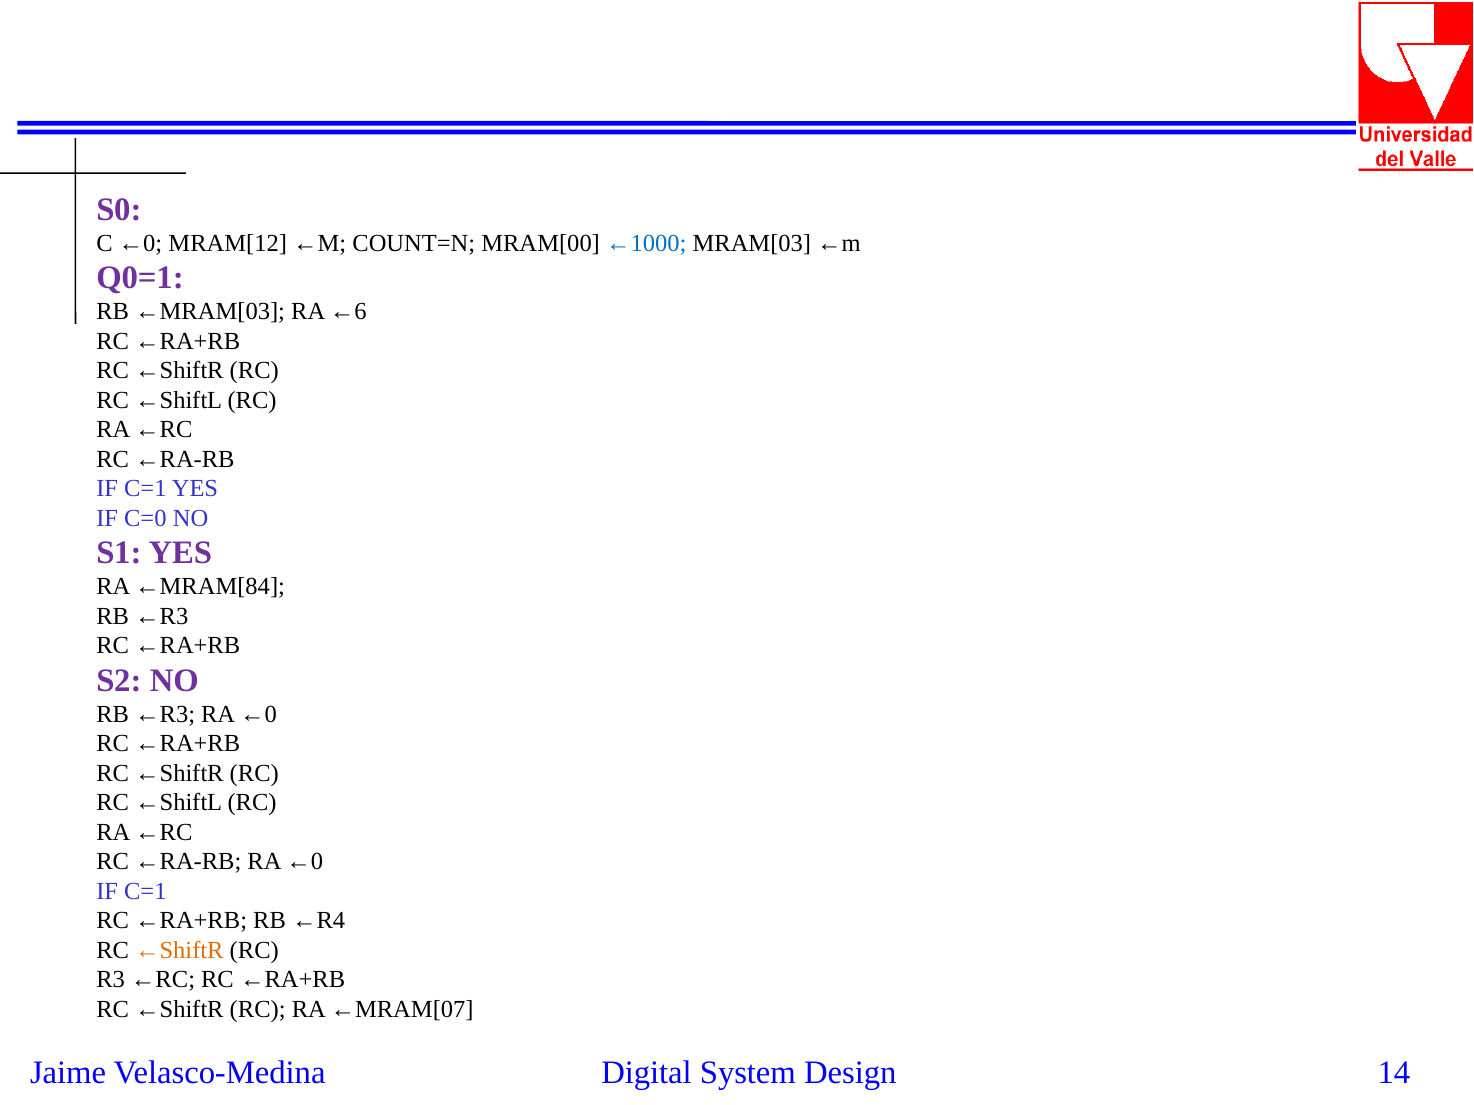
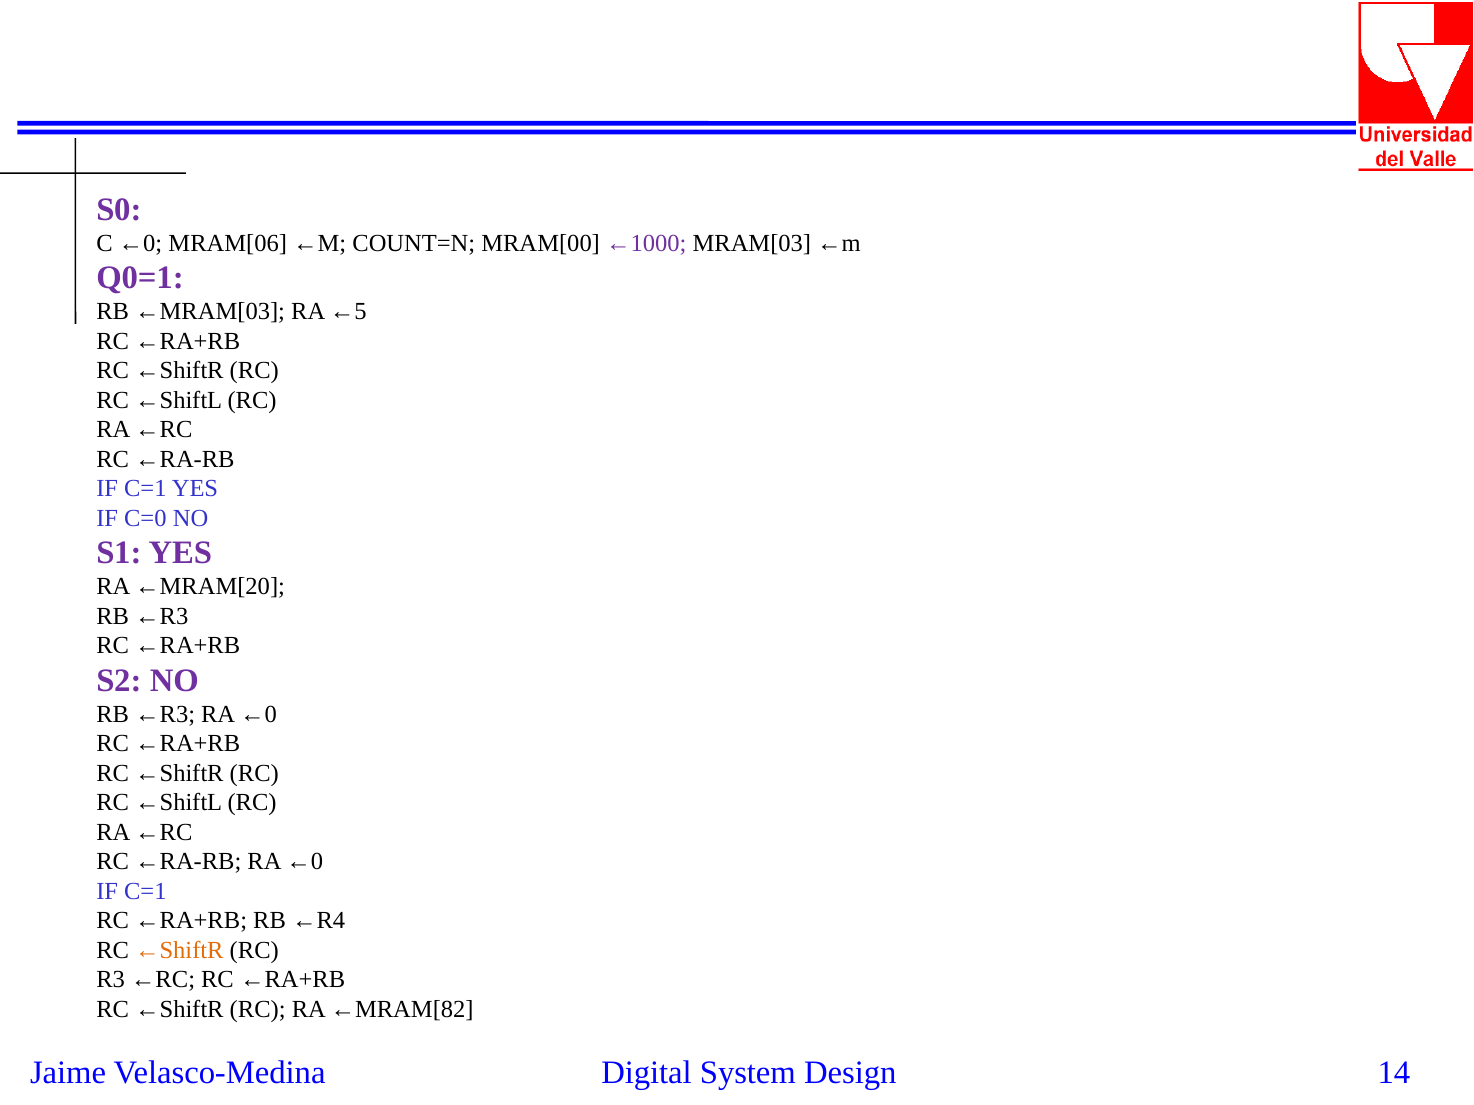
MRAM[12: MRAM[12 -> MRAM[06
←1000 colour: blue -> purple
←6: ←6 -> ←5
←MRAM[84: ←MRAM[84 -> ←MRAM[20
←MRAM[07: ←MRAM[07 -> ←MRAM[82
